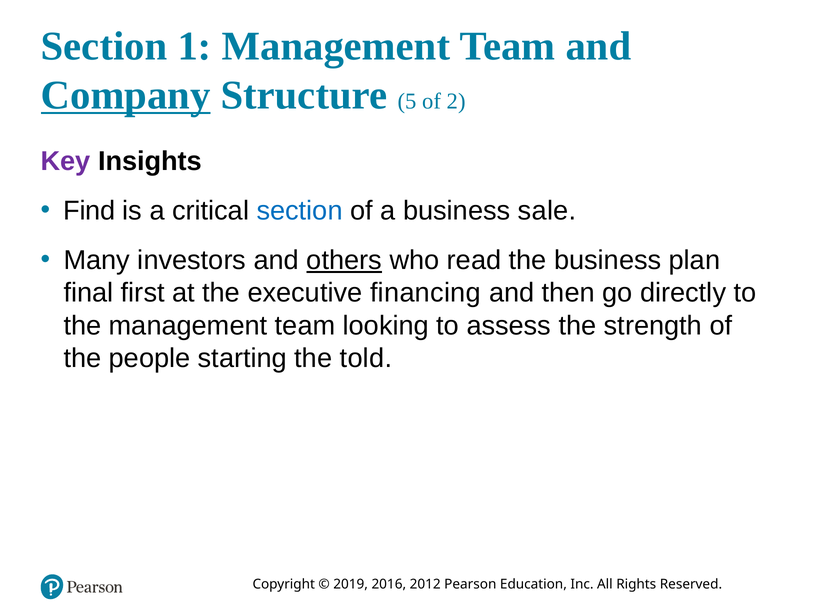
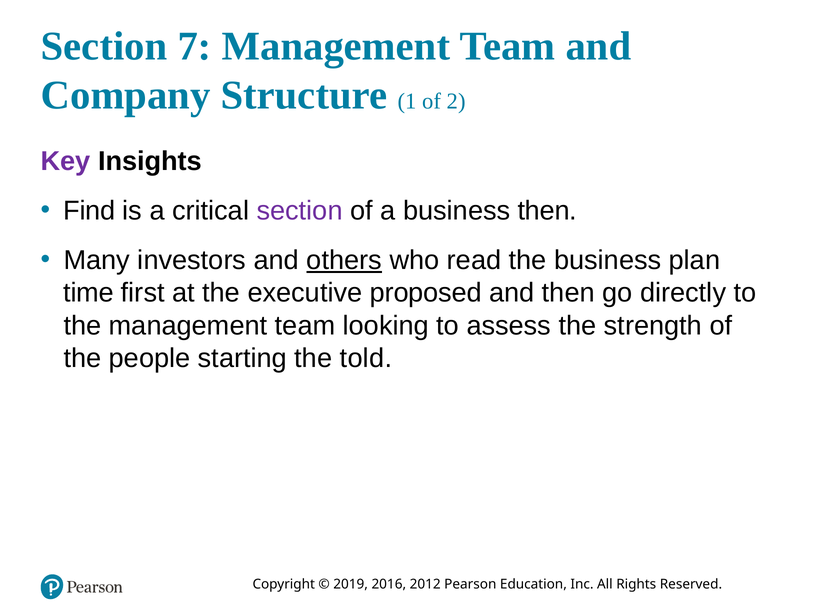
1: 1 -> 7
Company underline: present -> none
5: 5 -> 1
section at (300, 210) colour: blue -> purple
business sale: sale -> then
final: final -> time
financing: financing -> proposed
